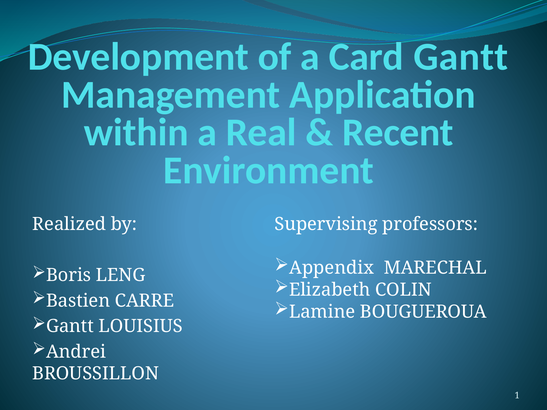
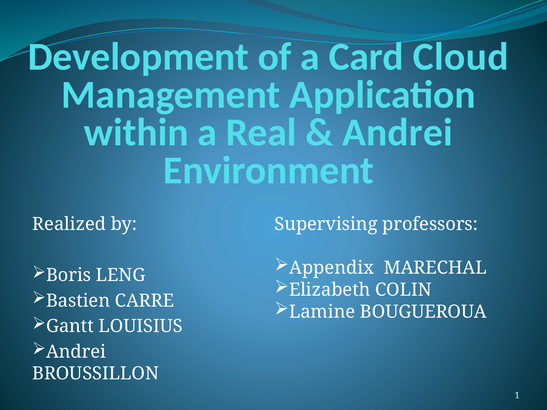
Card Gantt: Gantt -> Cloud
Recent at (398, 133): Recent -> Andrei
